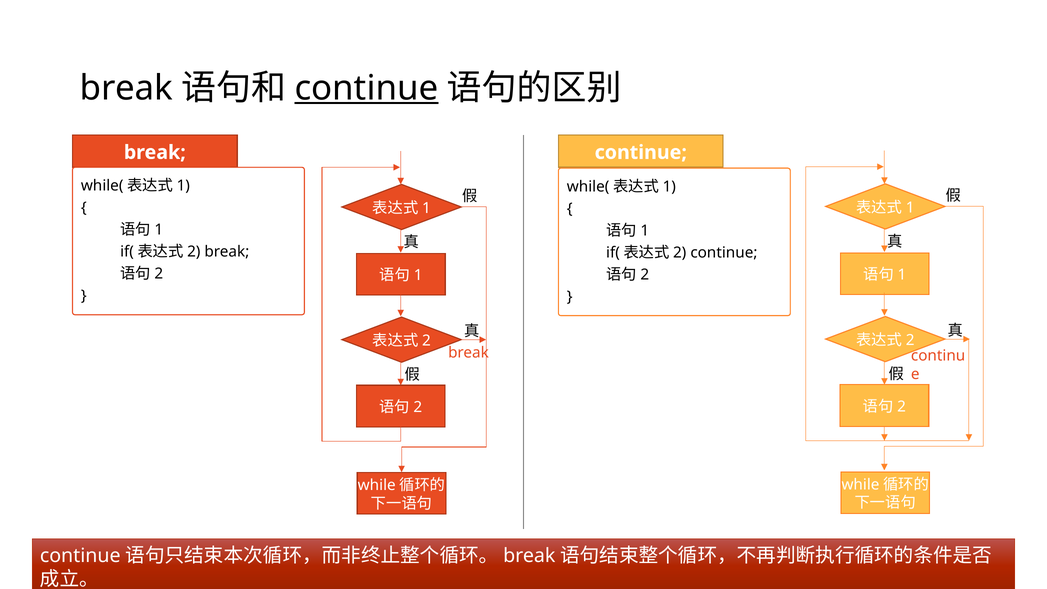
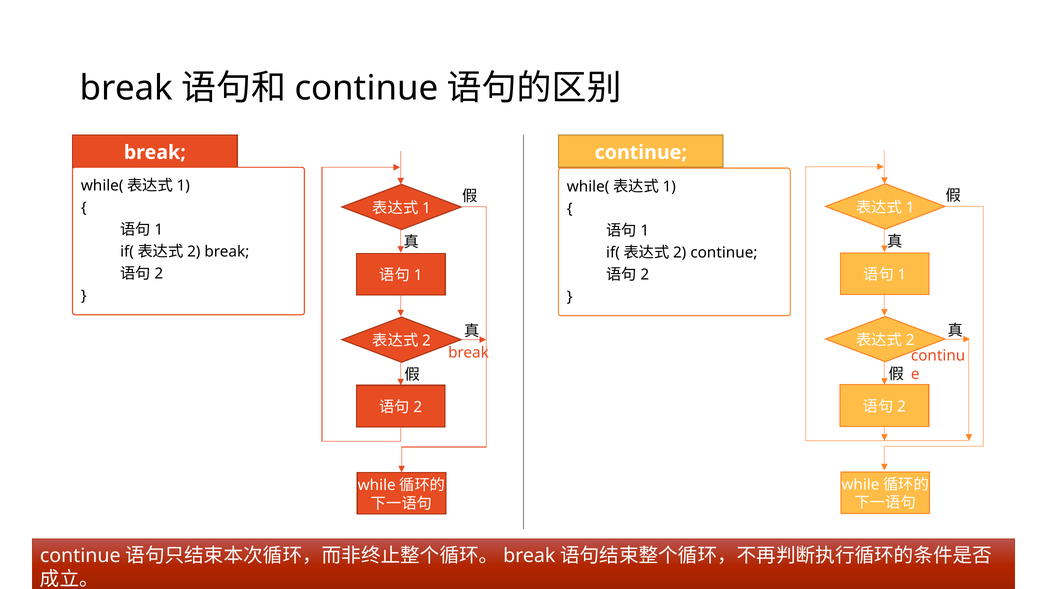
continue at (366, 88) underline: present -> none
